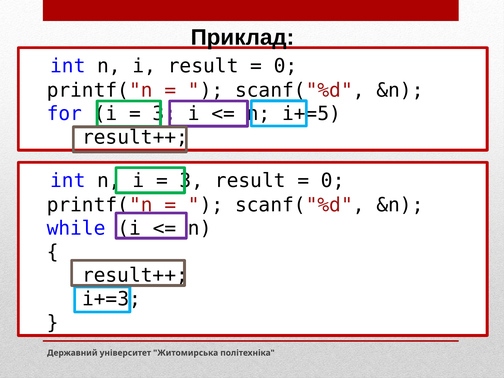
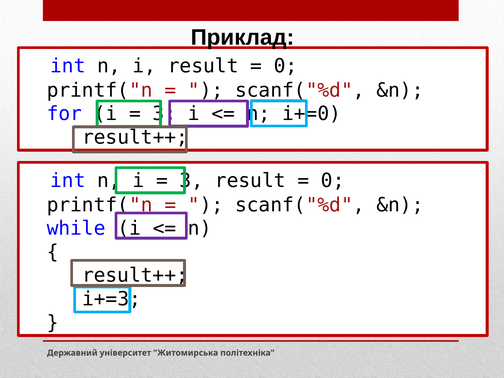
i+=5: i+=5 -> i+=0
